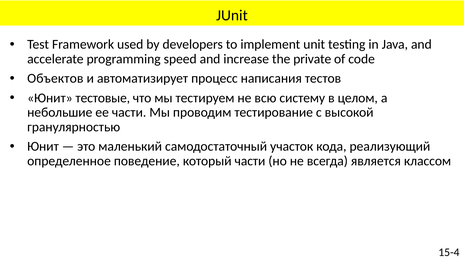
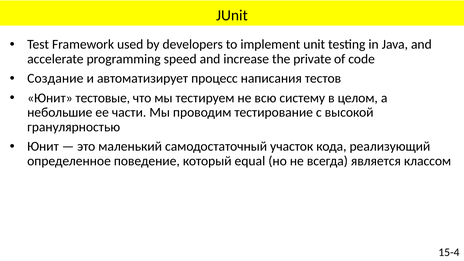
Объектов: Объектов -> Создание
который части: части -> equal
